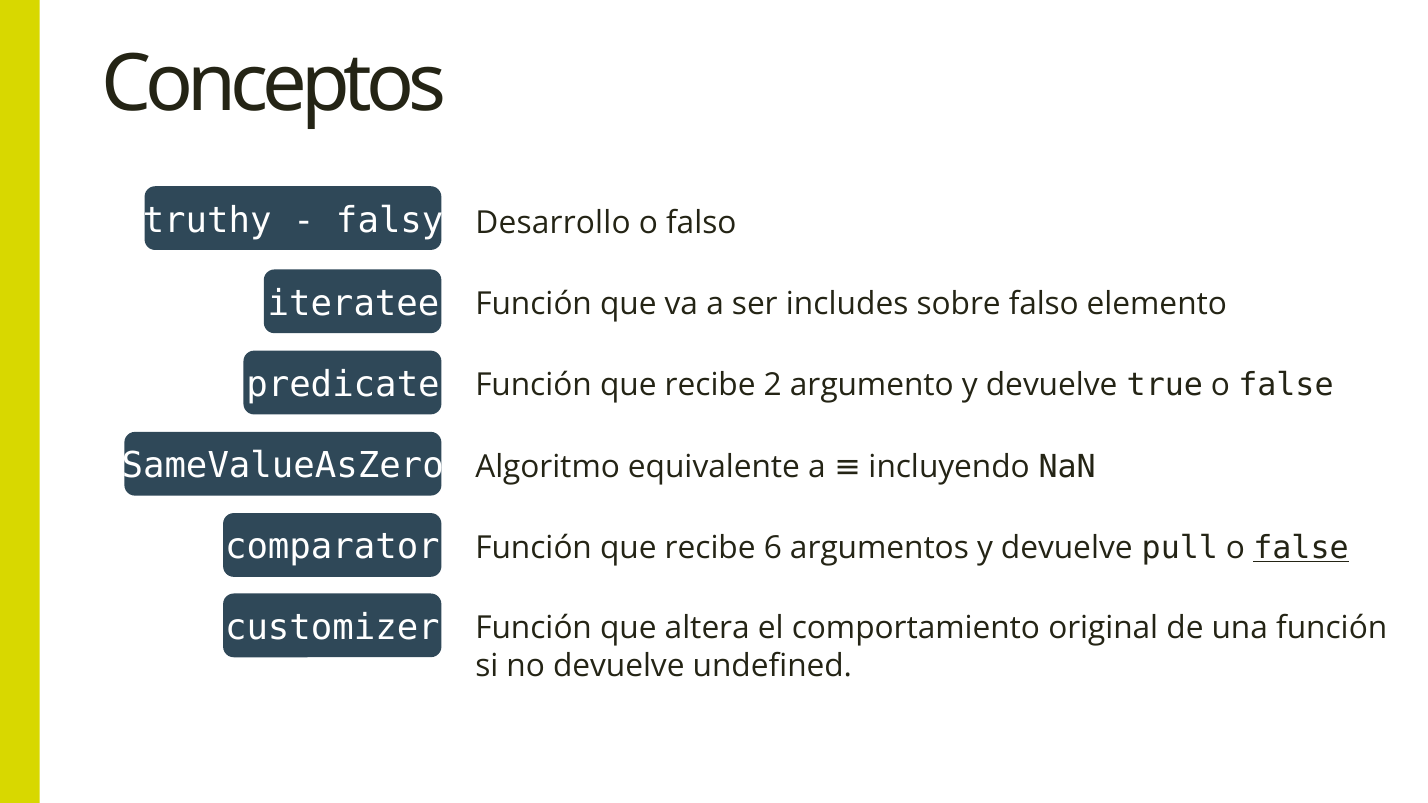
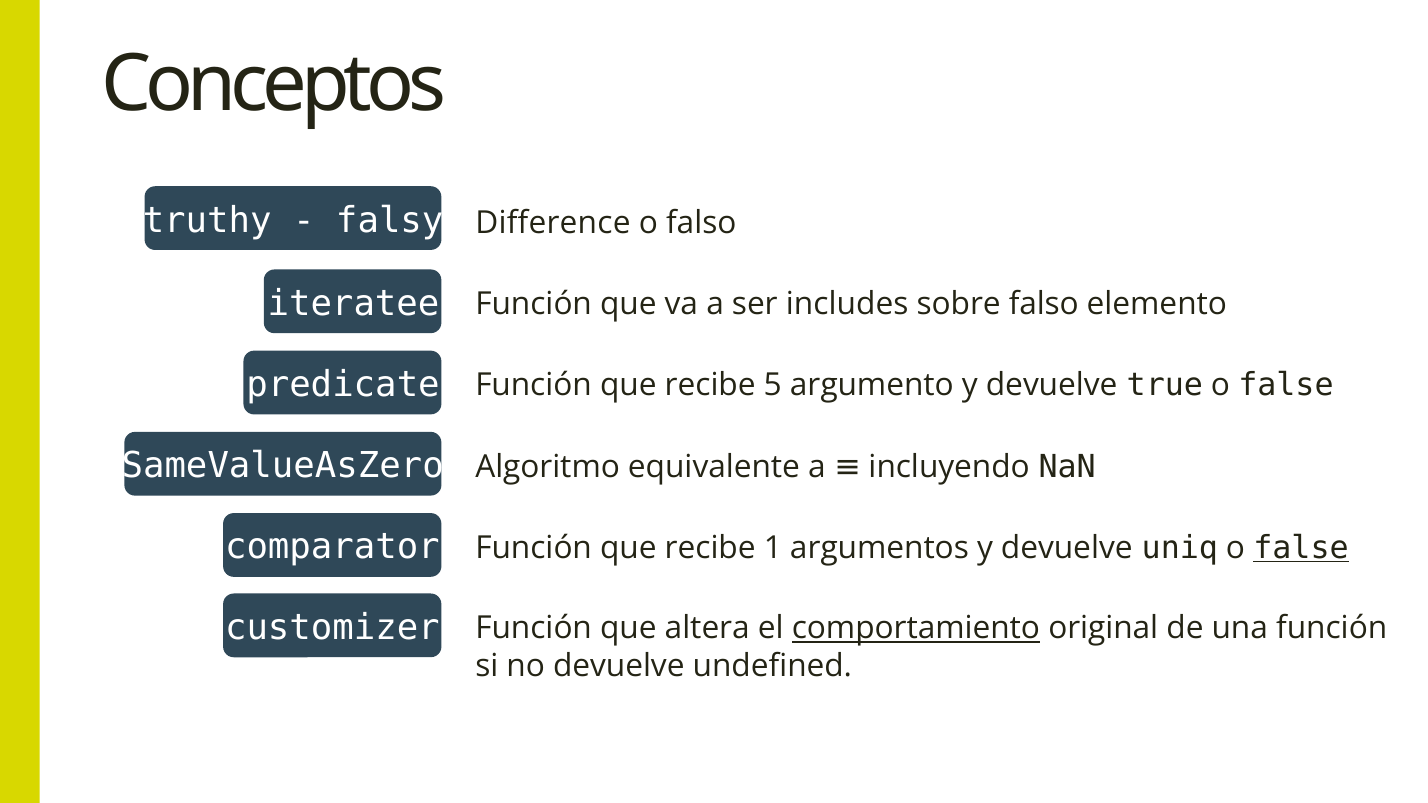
Desarrollo: Desarrollo -> Difference
2: 2 -> 5
6: 6 -> 1
pull: pull -> uniq
comportamiento underline: none -> present
